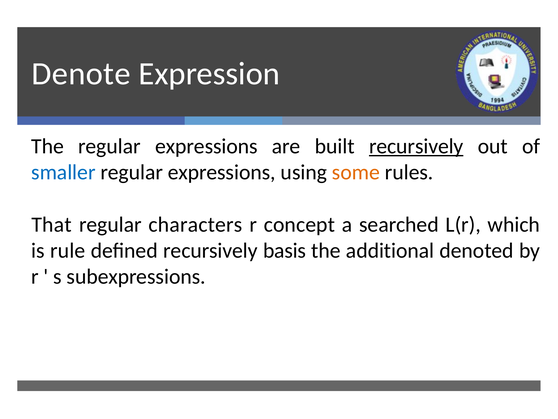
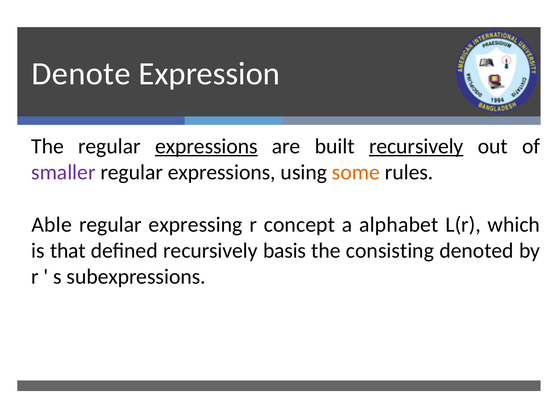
expressions at (206, 146) underline: none -> present
smaller colour: blue -> purple
That: That -> Able
characters: characters -> expressing
searched: searched -> alphabet
rule: rule -> that
additional: additional -> consisting
